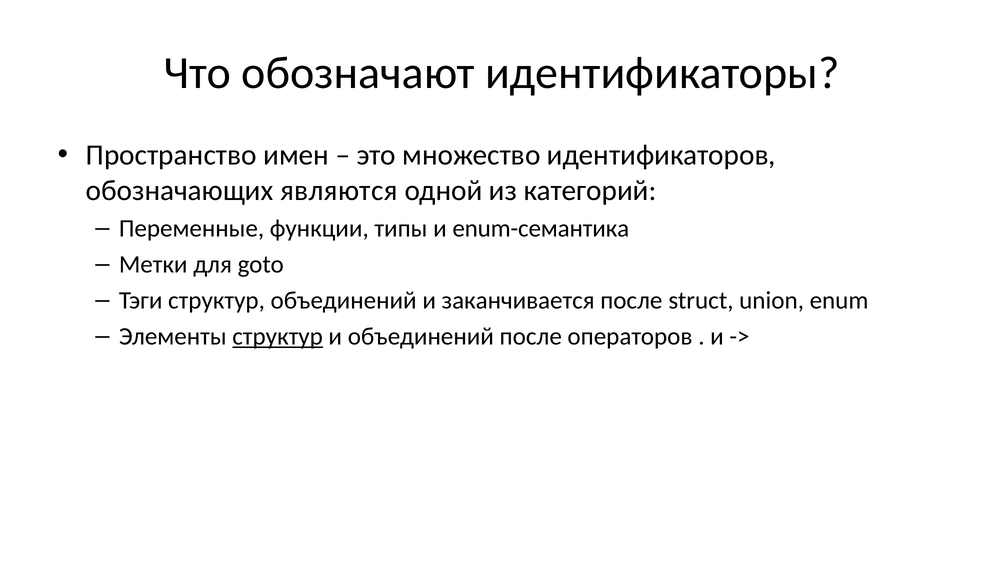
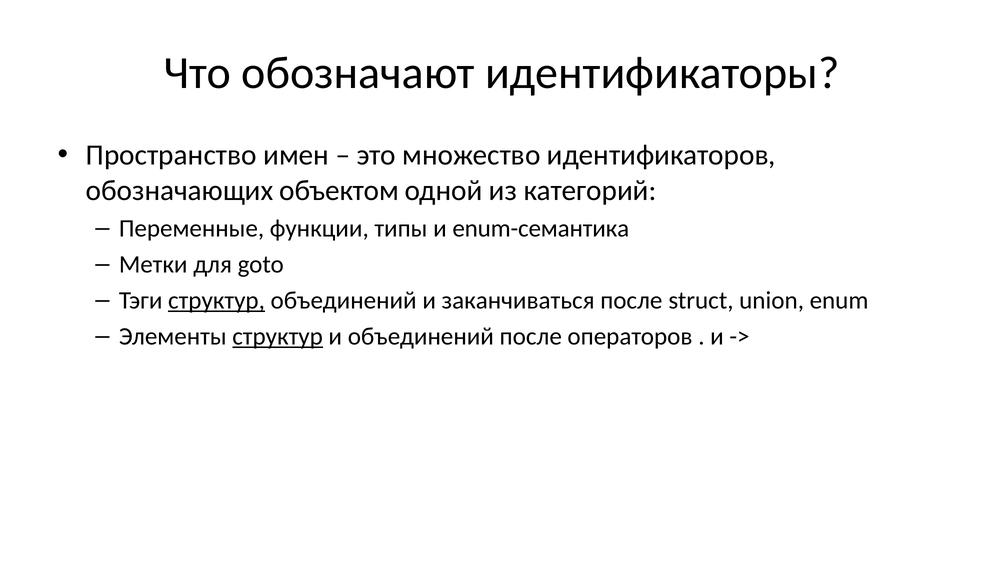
являются: являются -> объектом
структур at (216, 301) underline: none -> present
заканчивается: заканчивается -> заканчиваться
